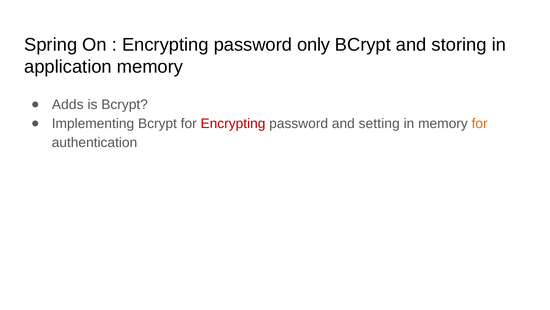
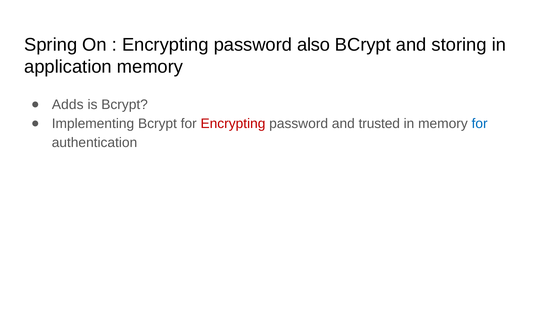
only: only -> also
setting: setting -> trusted
for at (480, 123) colour: orange -> blue
